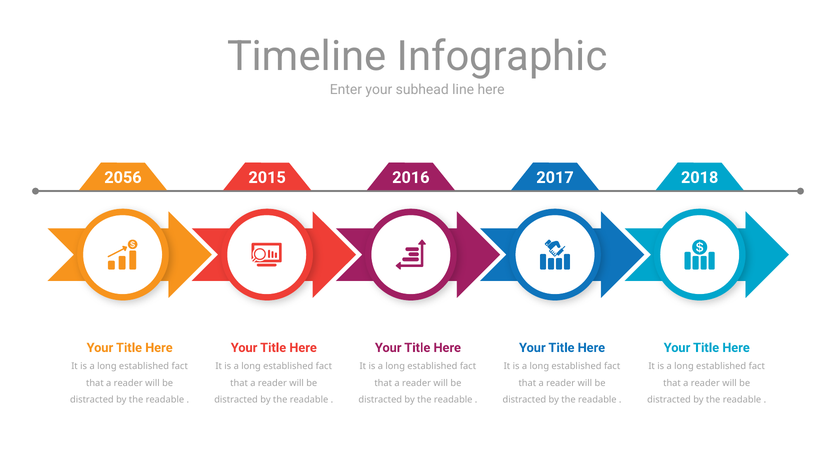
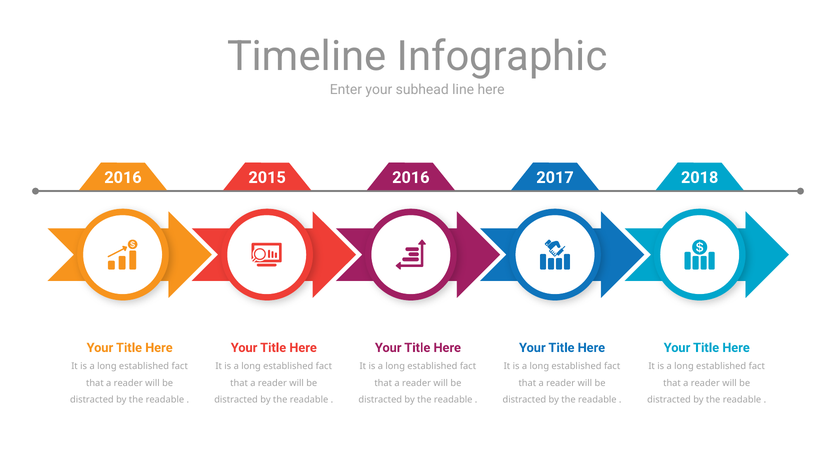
2056 at (123, 178): 2056 -> 2016
